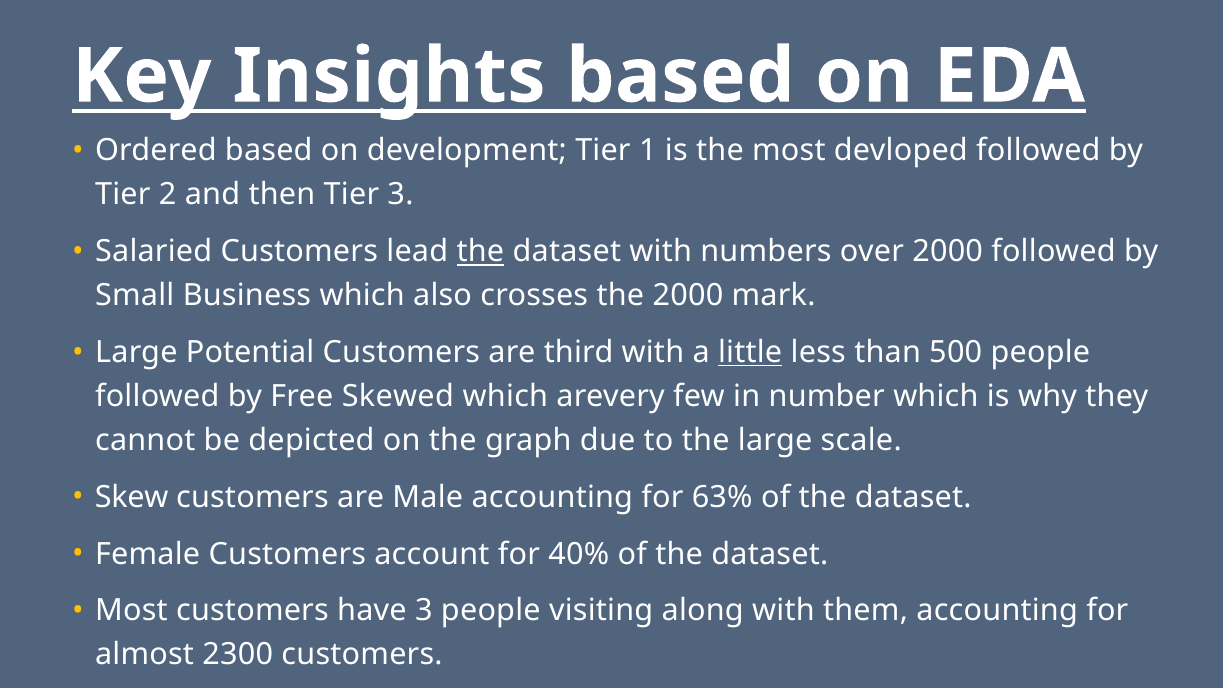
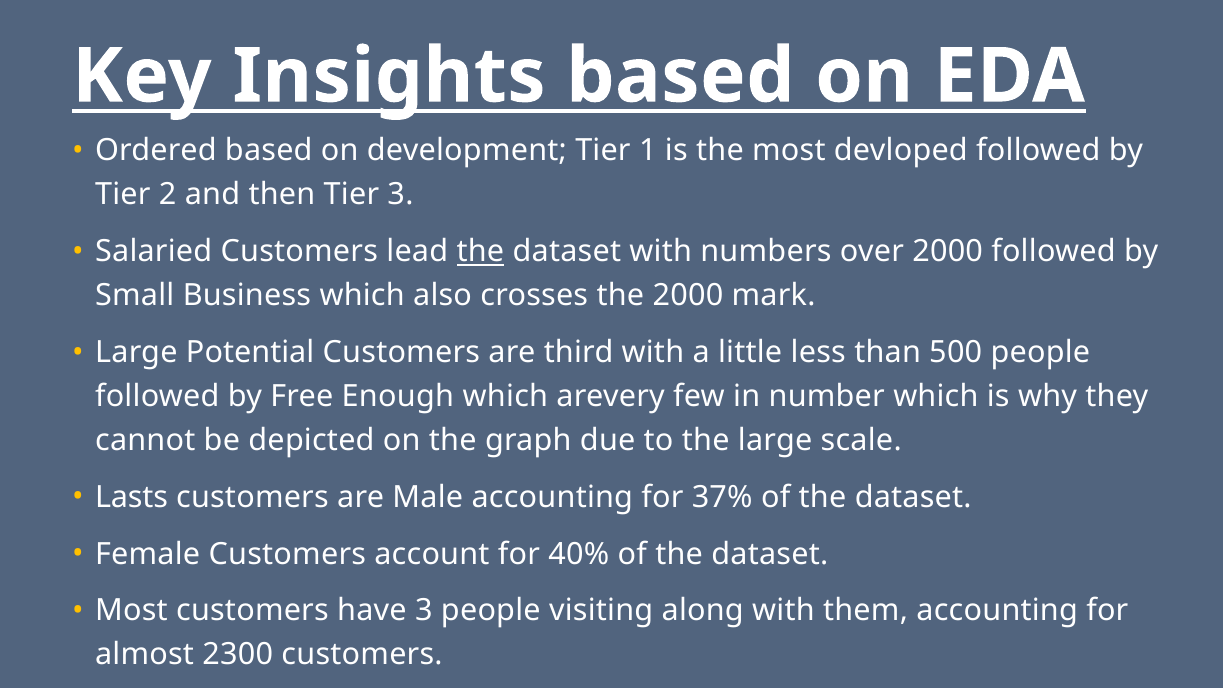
little underline: present -> none
Skewed: Skewed -> Enough
Skew: Skew -> Lasts
63%: 63% -> 37%
